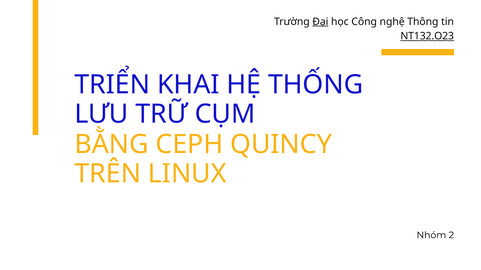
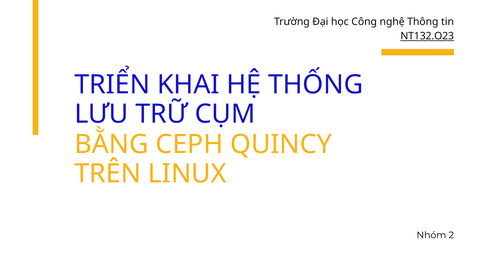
Đại underline: present -> none
